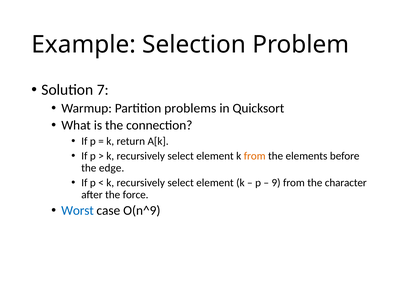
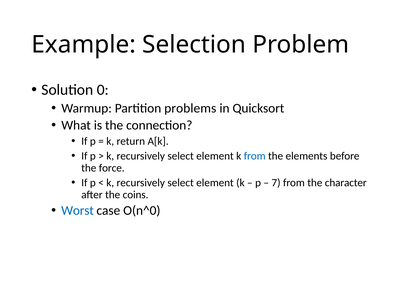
7: 7 -> 0
from at (255, 156) colour: orange -> blue
edge: edge -> force
9: 9 -> 7
force: force -> coins
O(n^9: O(n^9 -> O(n^0
